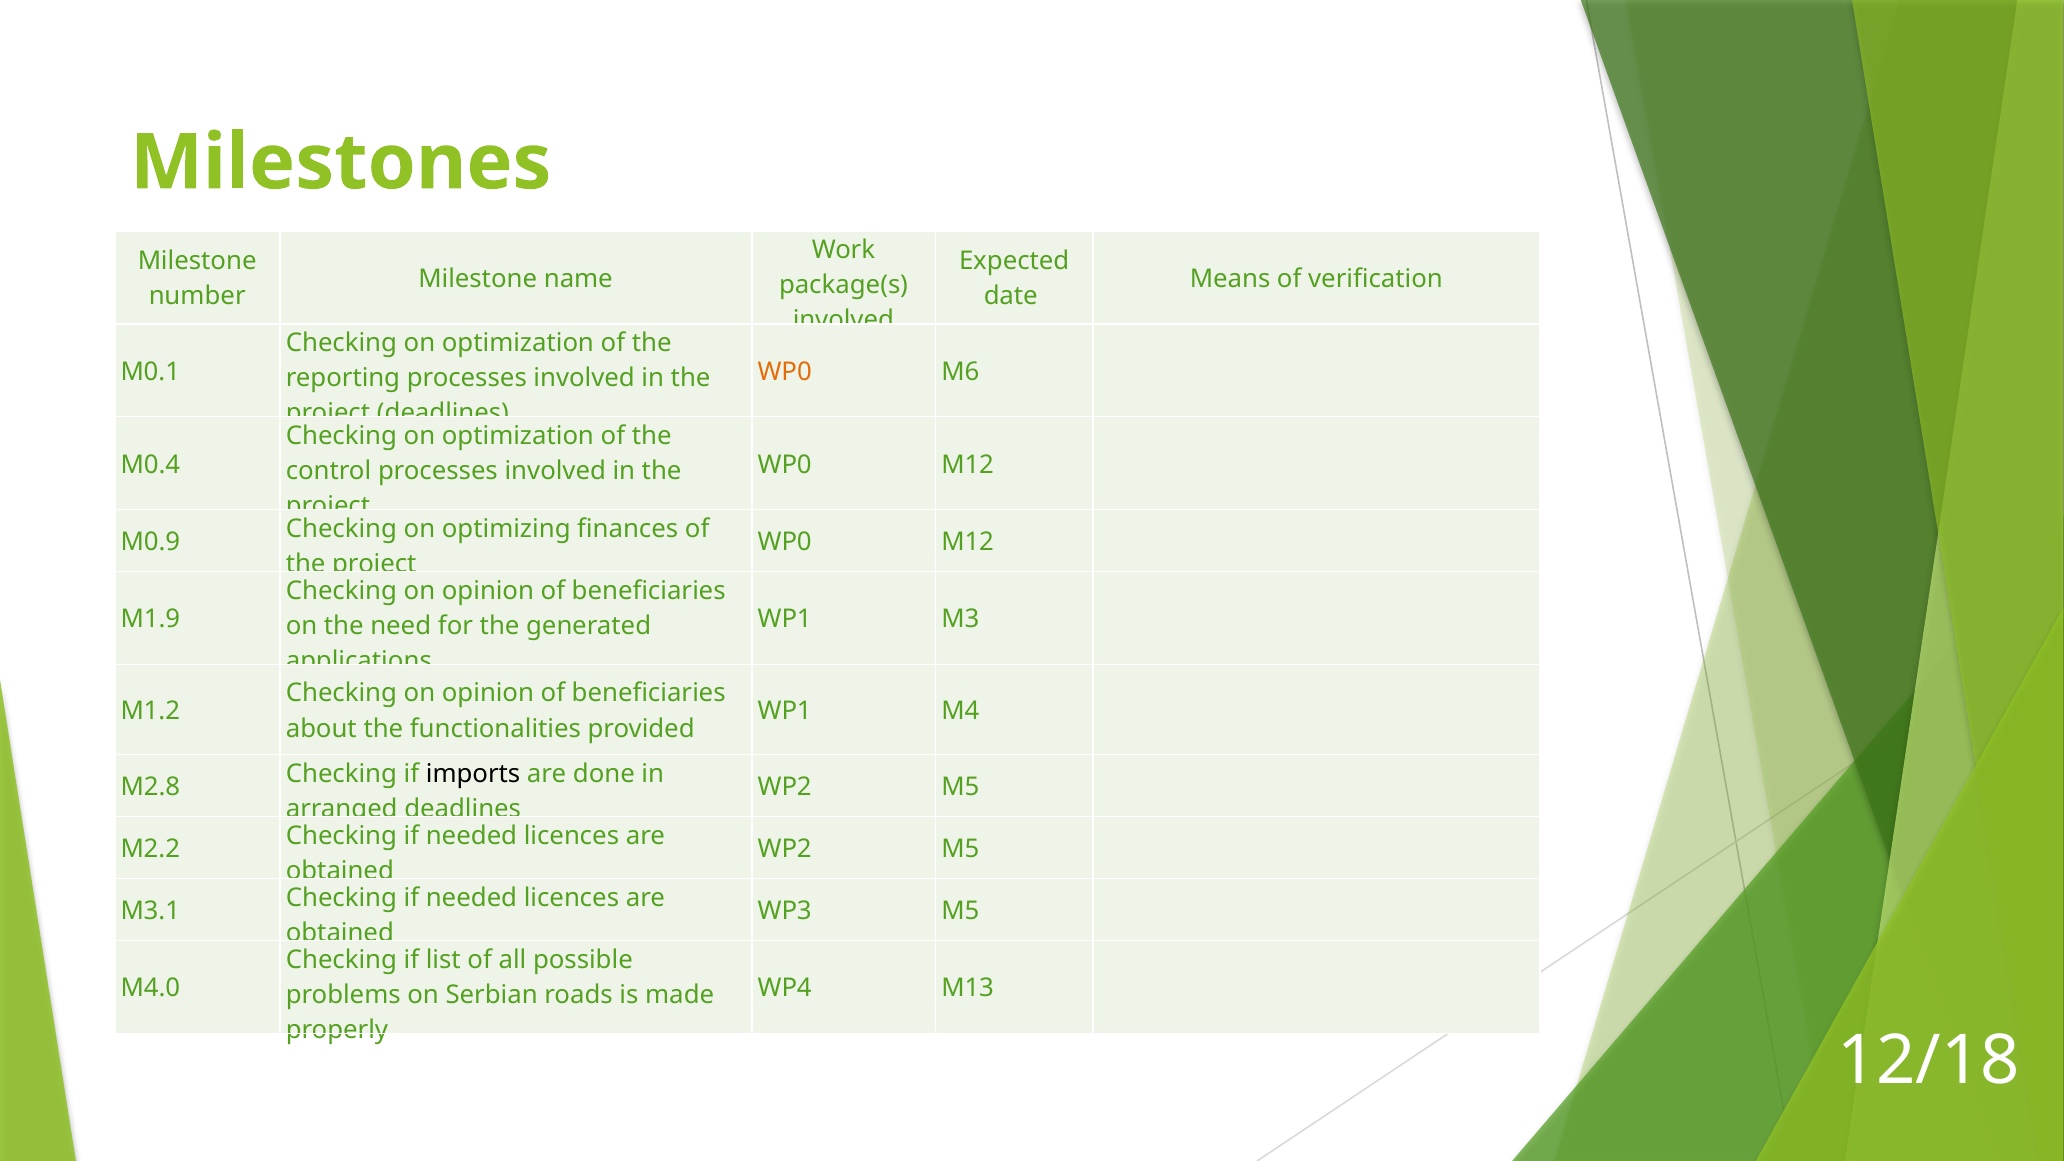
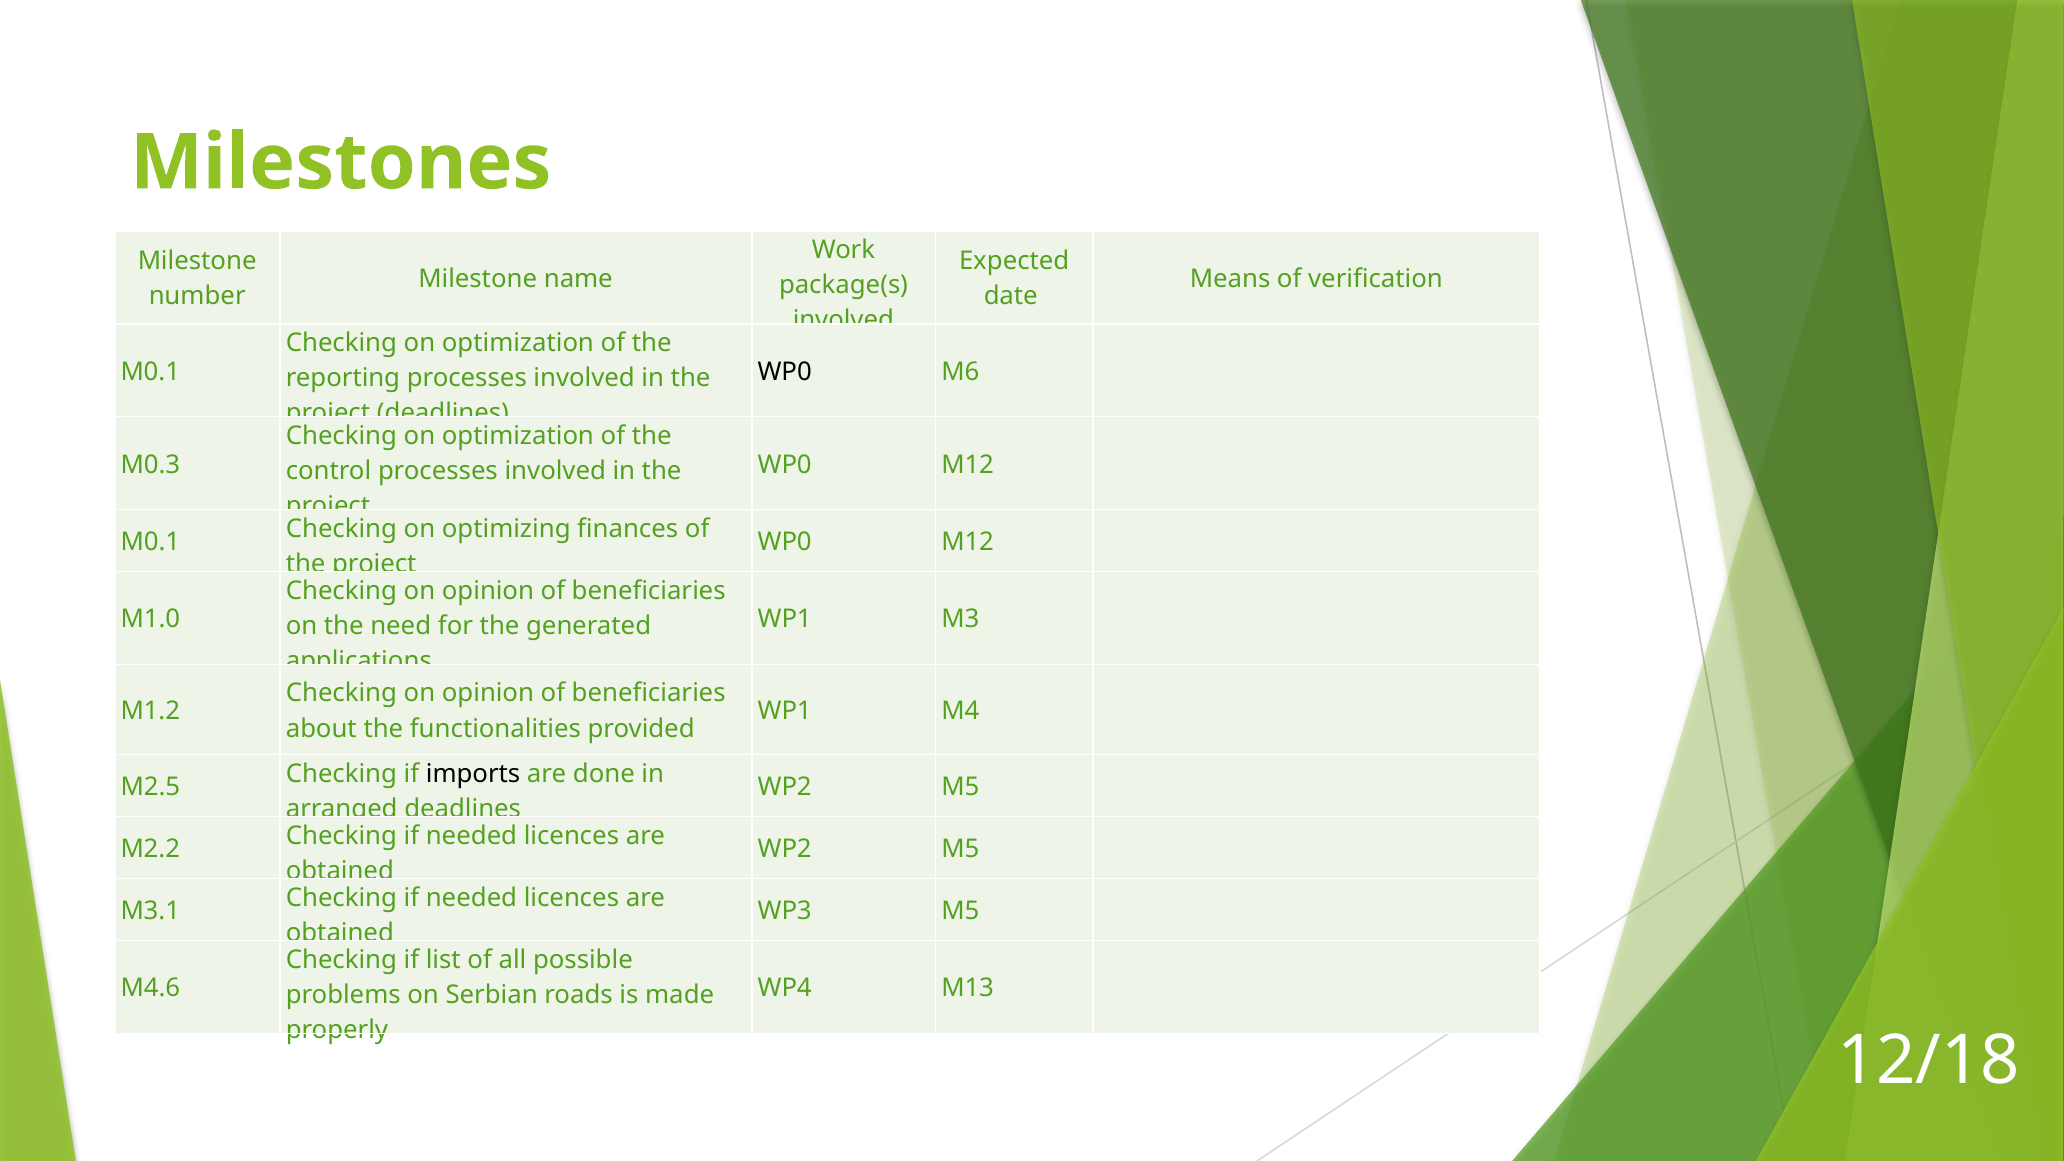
WP0 at (785, 372) colour: orange -> black
M0.4: M0.4 -> M0.3
M0.9 at (150, 542): M0.9 -> M0.1
M1.9: M1.9 -> M1.0
M2.8: M2.8 -> M2.5
M4.0: M4.0 -> M4.6
